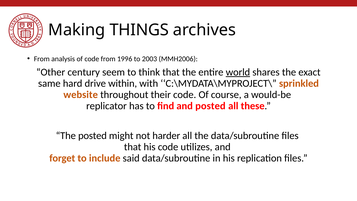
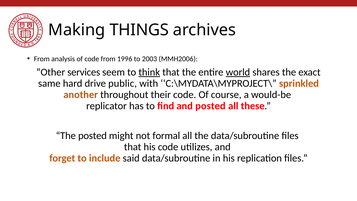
century: century -> services
think underline: none -> present
within: within -> public
website: website -> another
harder: harder -> formal
